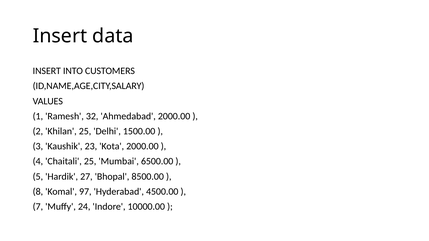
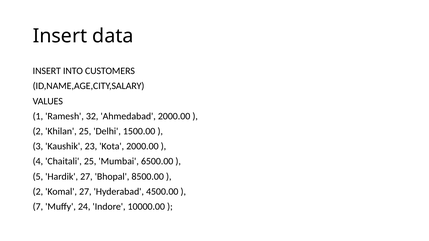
8 at (38, 192): 8 -> 2
Komal 97: 97 -> 27
